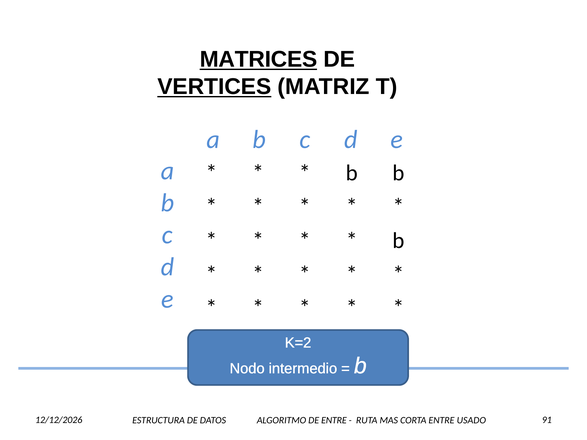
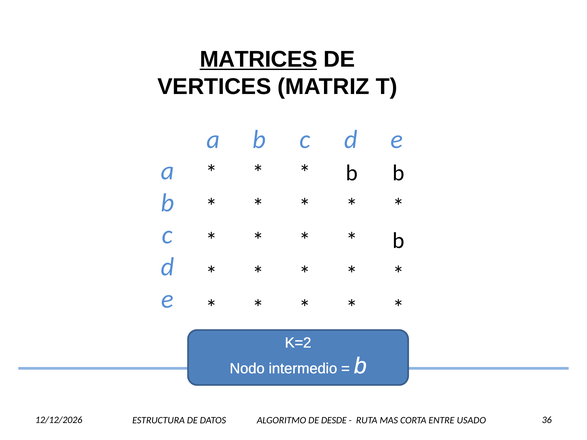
VERTICES underline: present -> none
91: 91 -> 36
DE ENTRE: ENTRE -> DESDE
